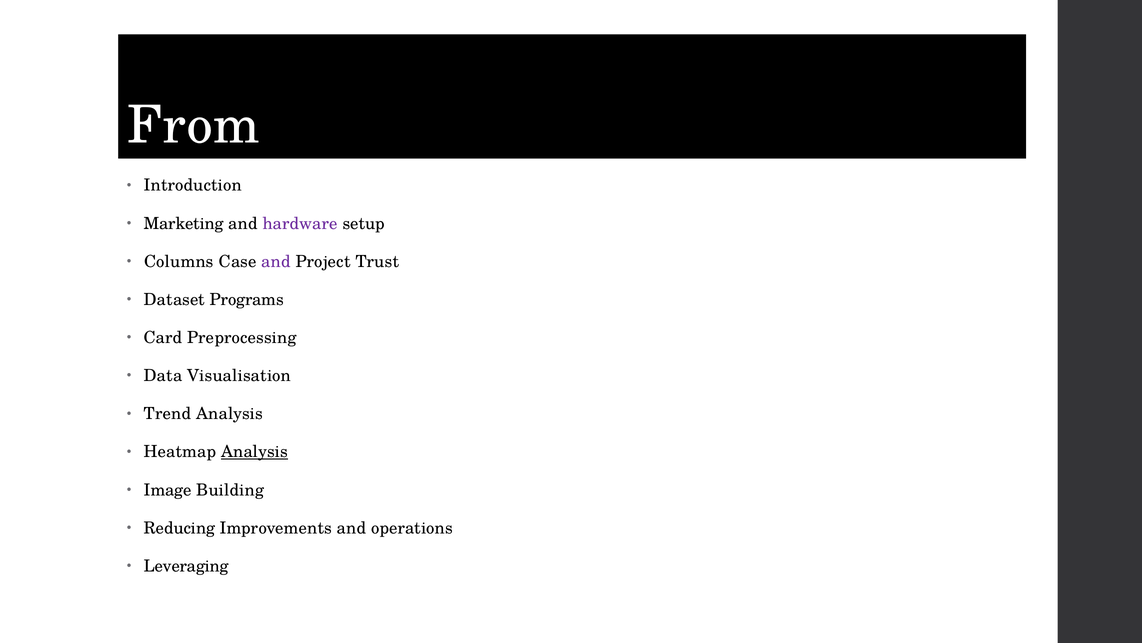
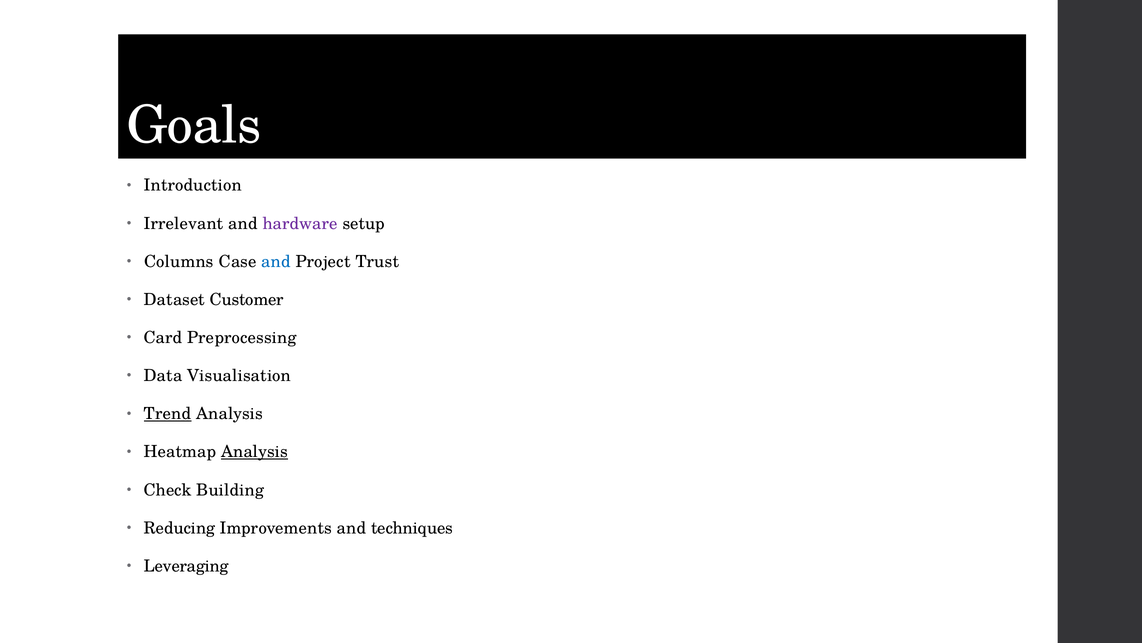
From: From -> Goals
Marketing: Marketing -> Irrelevant
and at (276, 261) colour: purple -> blue
Programs: Programs -> Customer
Trend underline: none -> present
Image: Image -> Check
operations: operations -> techniques
